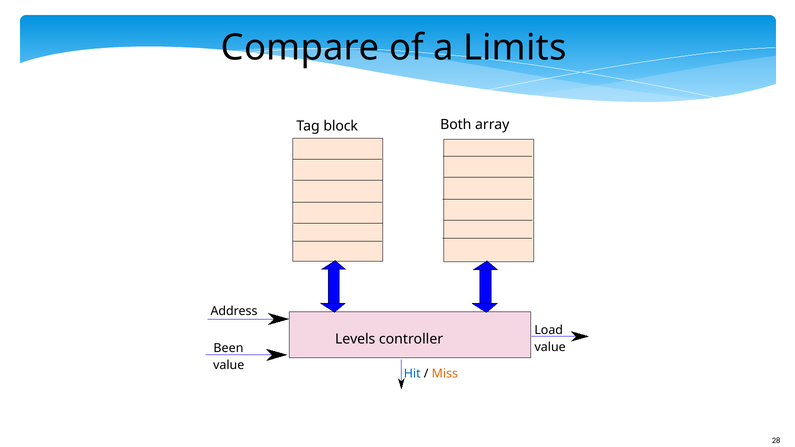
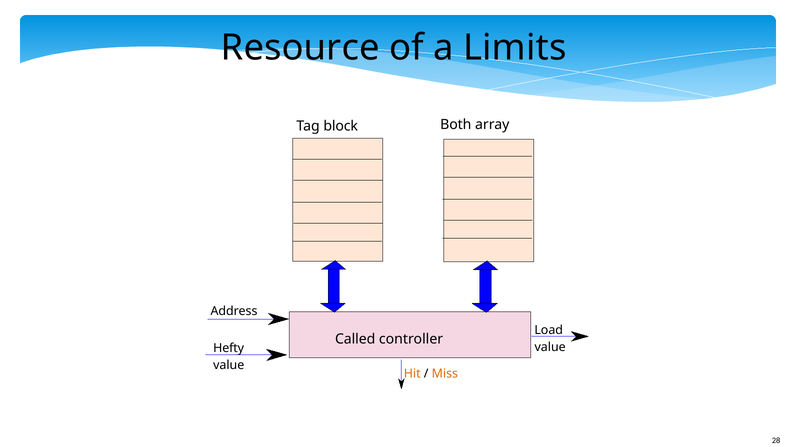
Compare: Compare -> Resource
Levels: Levels -> Called
Been: Been -> Hefty
Hit colour: blue -> orange
